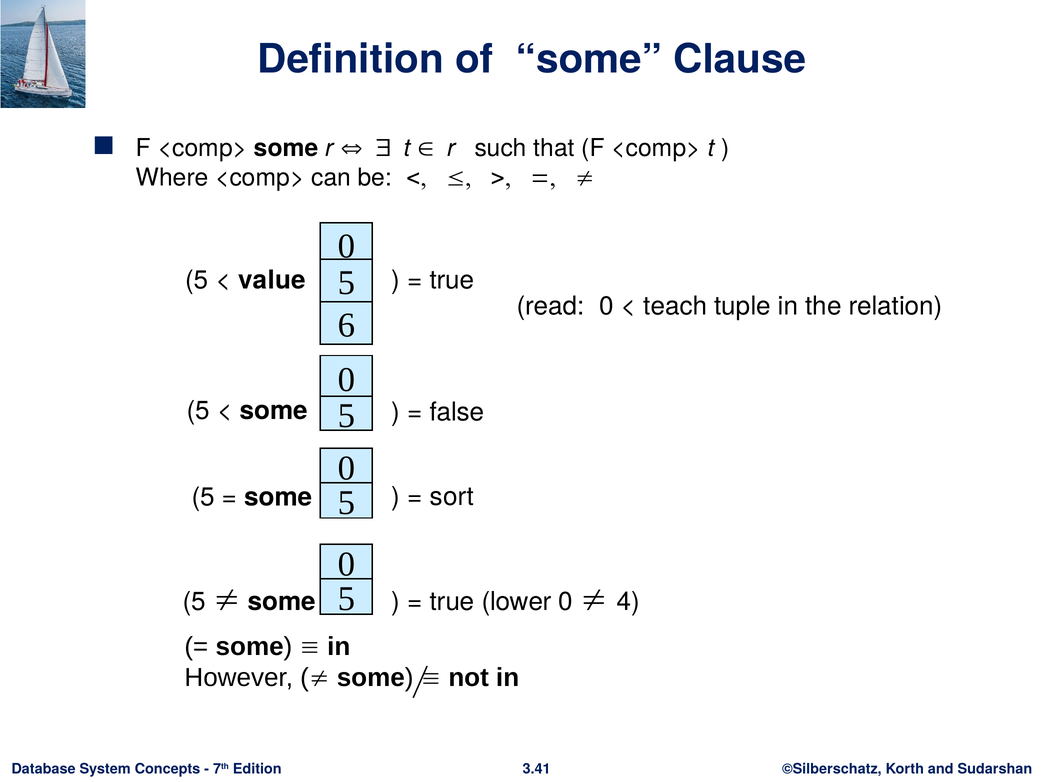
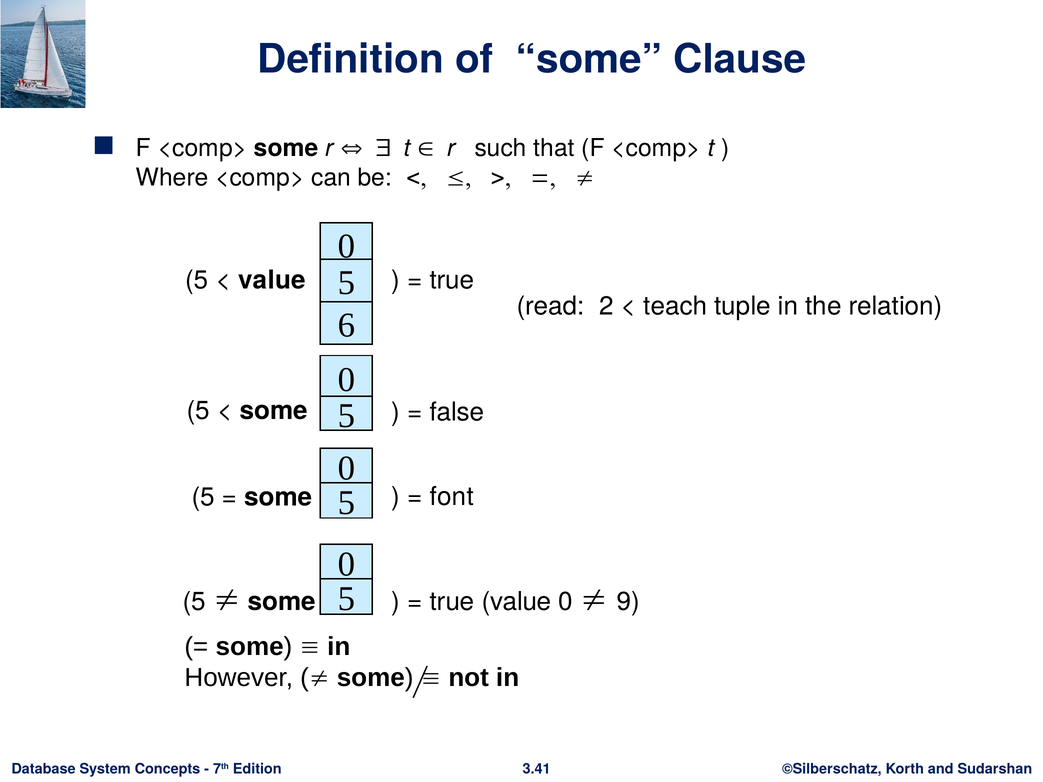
read 0: 0 -> 2
sort: sort -> font
true lower: lower -> value
4: 4 -> 9
